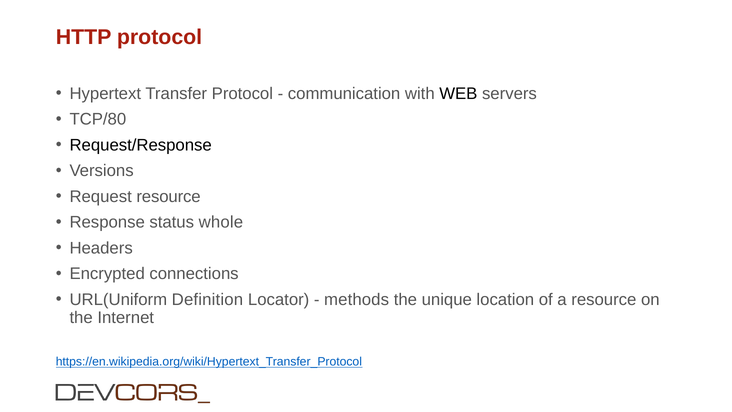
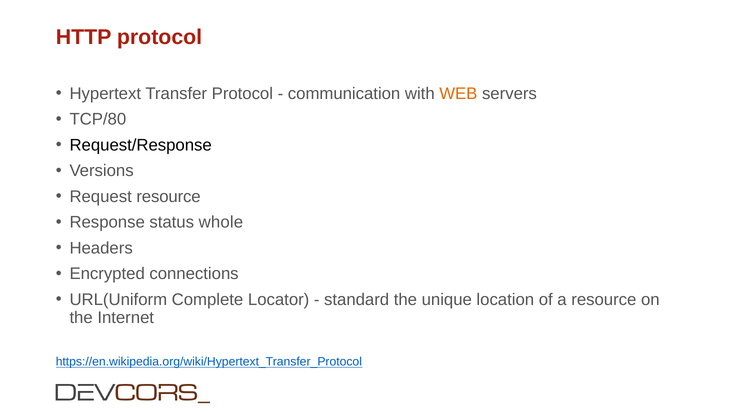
WEB colour: black -> orange
Definition: Definition -> Complete
methods: methods -> standard
